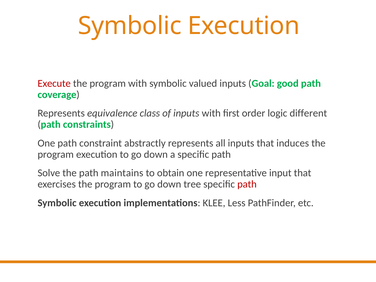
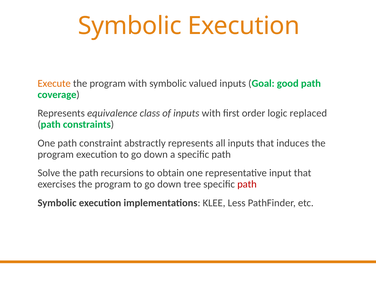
Execute colour: red -> orange
different: different -> replaced
maintains: maintains -> recursions
